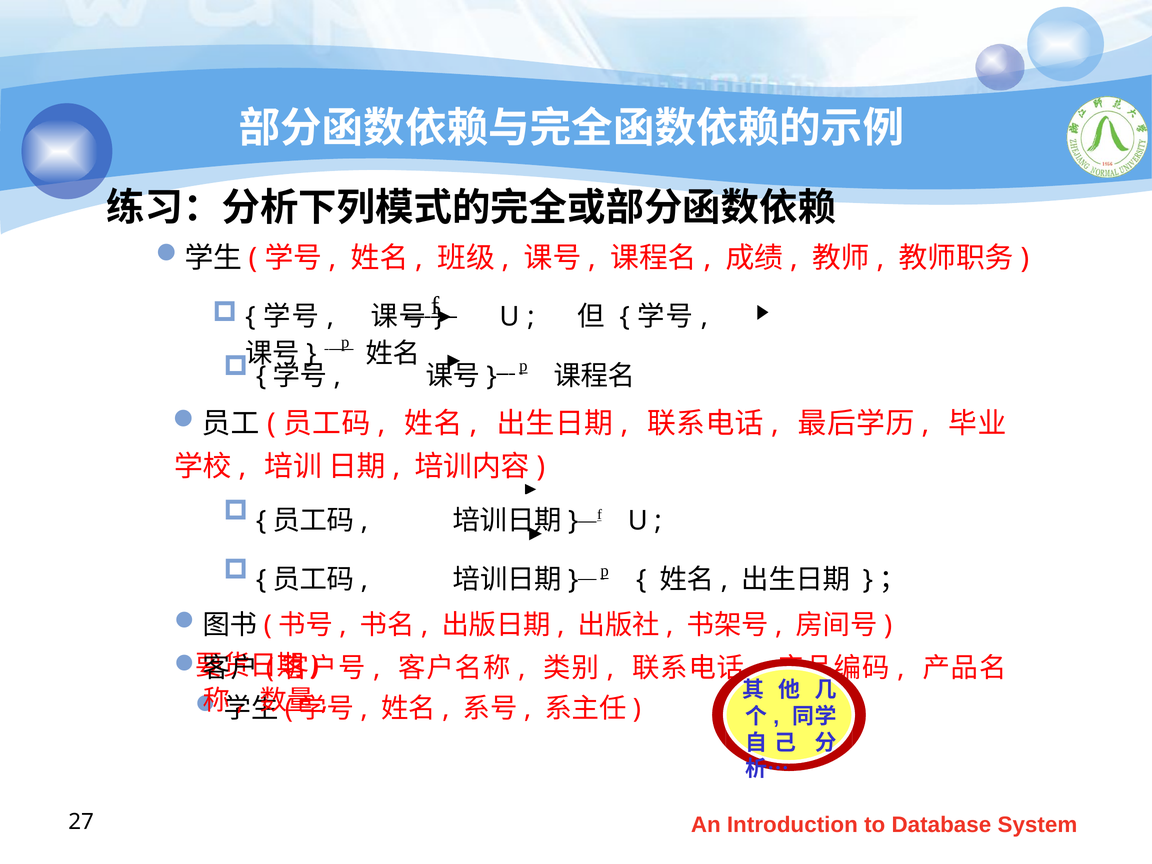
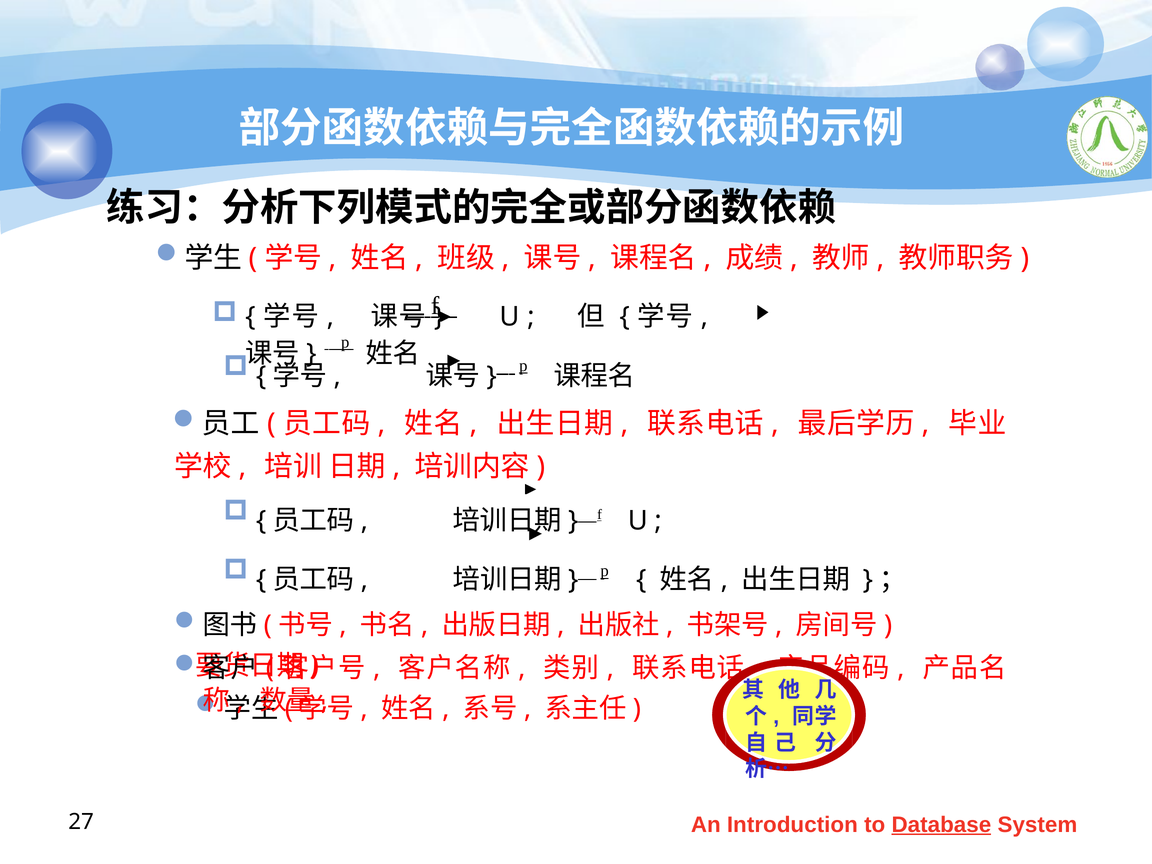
Database underline: none -> present
